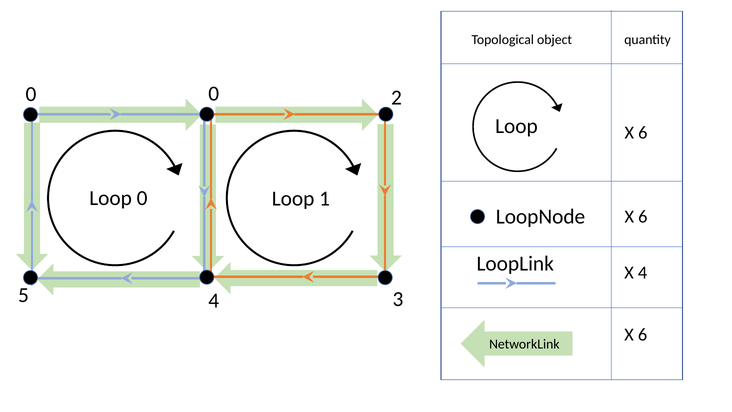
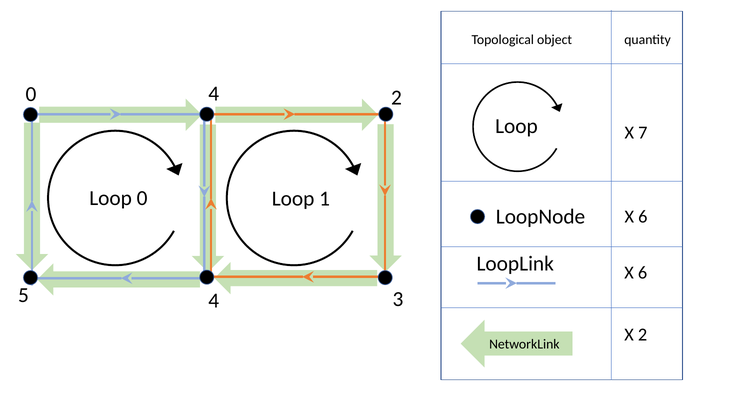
0 0: 0 -> 4
6 at (643, 132): 6 -> 7
LoopLink X 4: 4 -> 6
6 at (643, 334): 6 -> 2
